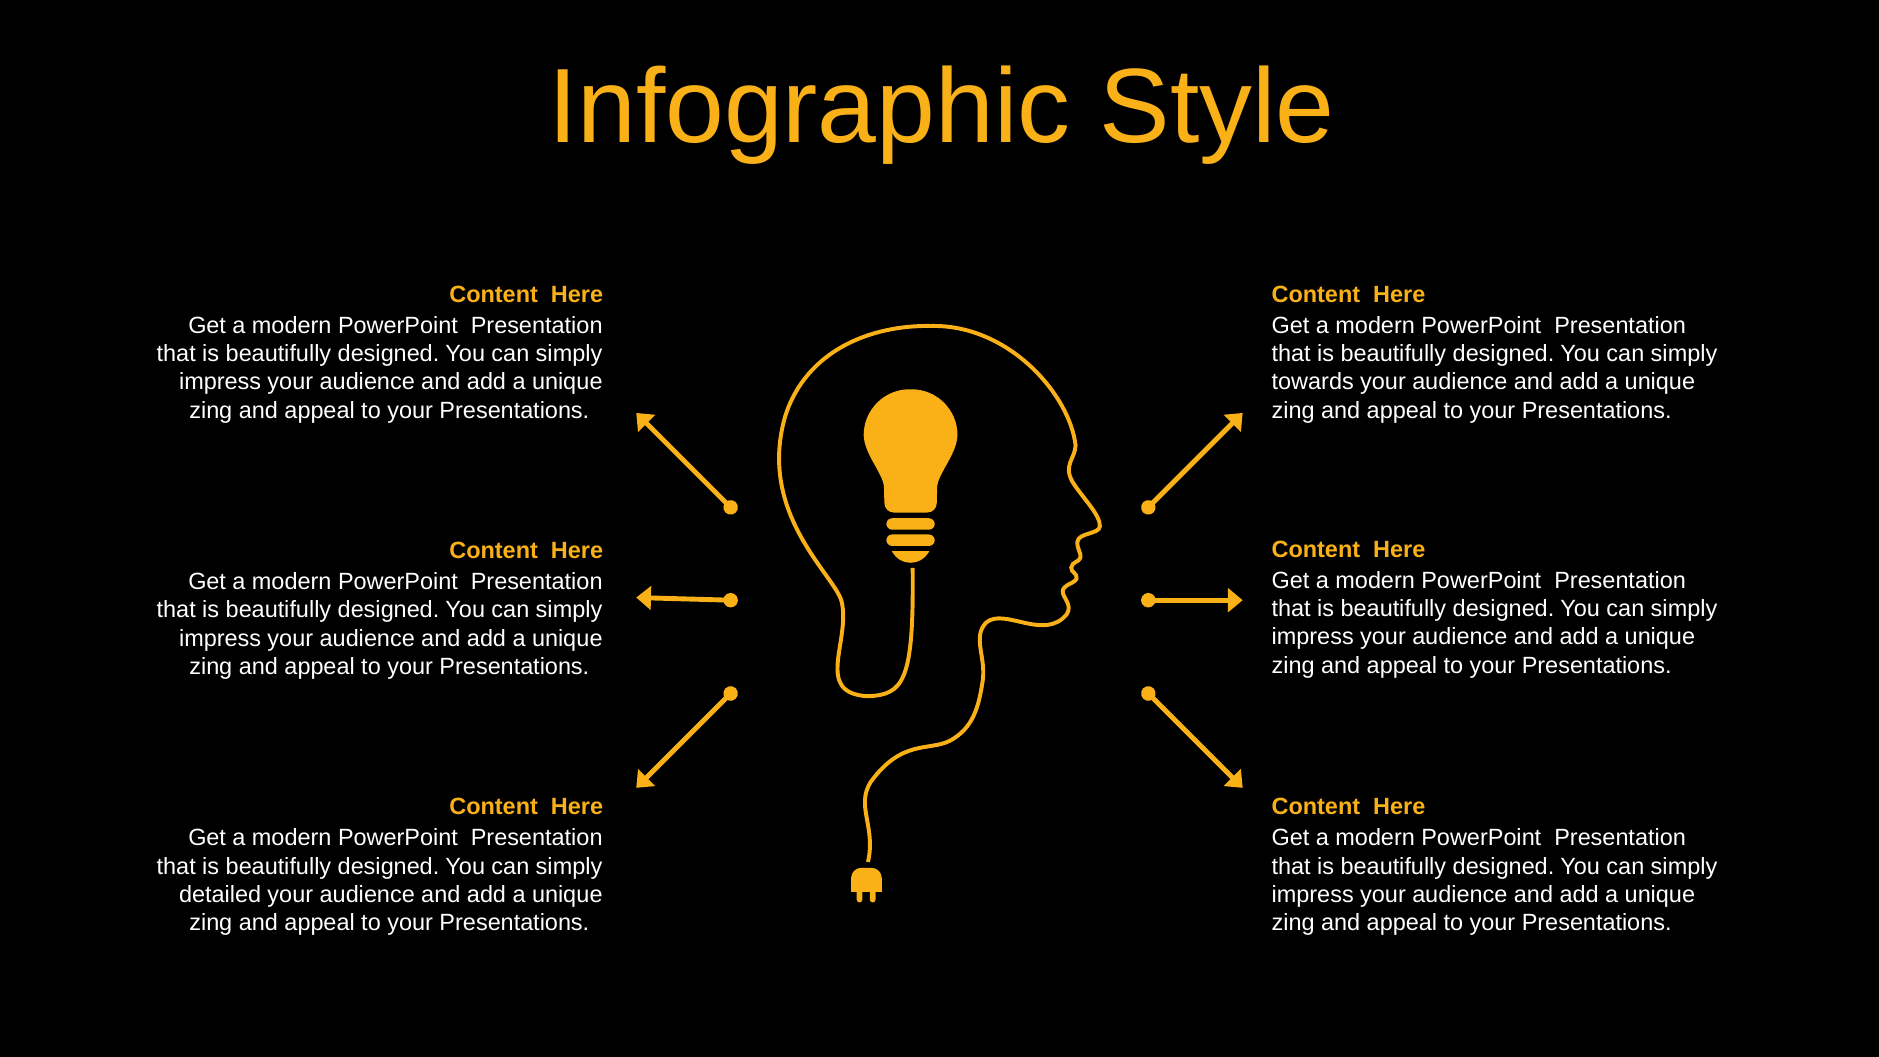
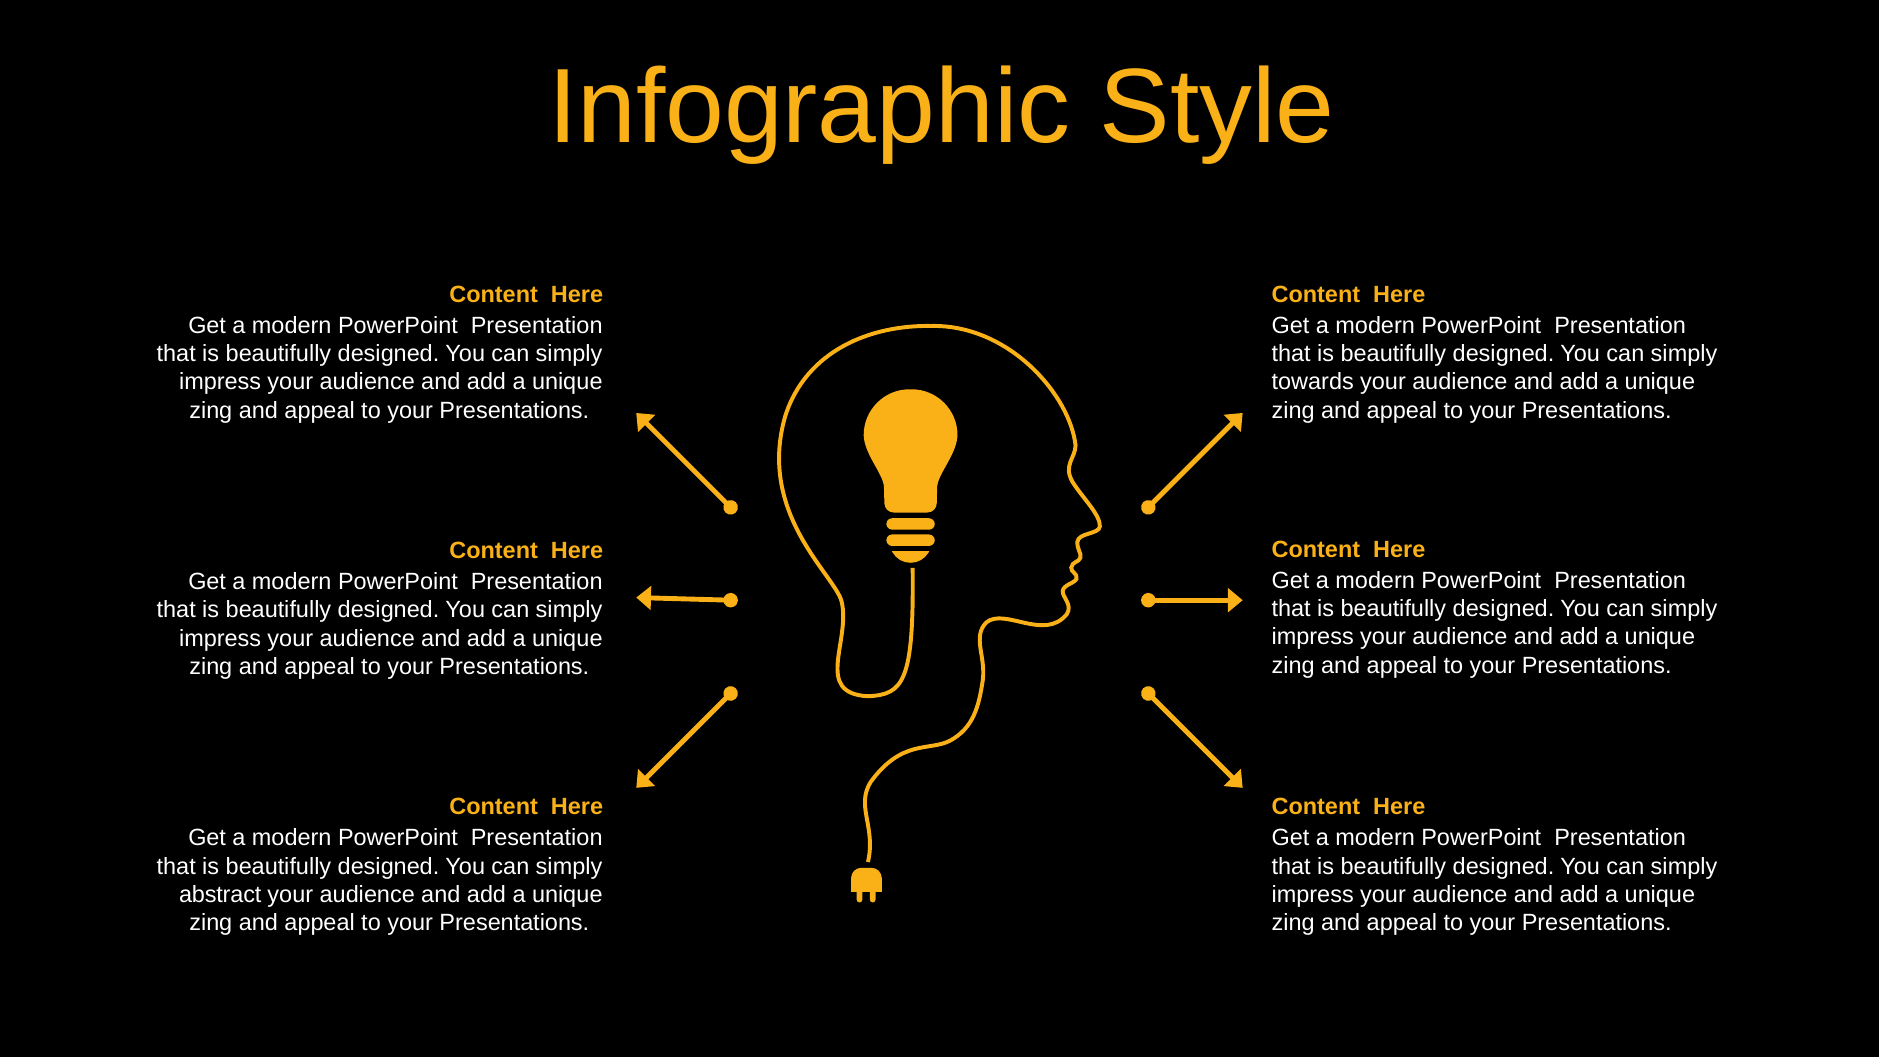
detailed: detailed -> abstract
